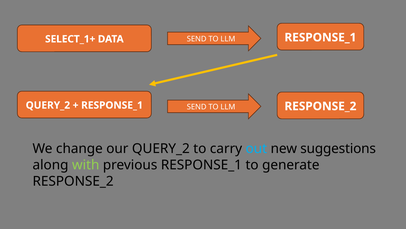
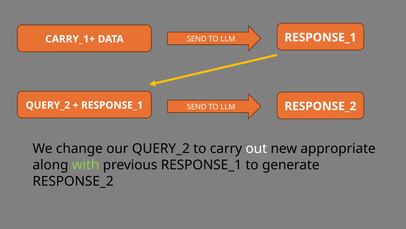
SELECT_1+: SELECT_1+ -> CARRY_1+
out colour: light blue -> white
suggestions: suggestions -> appropriate
